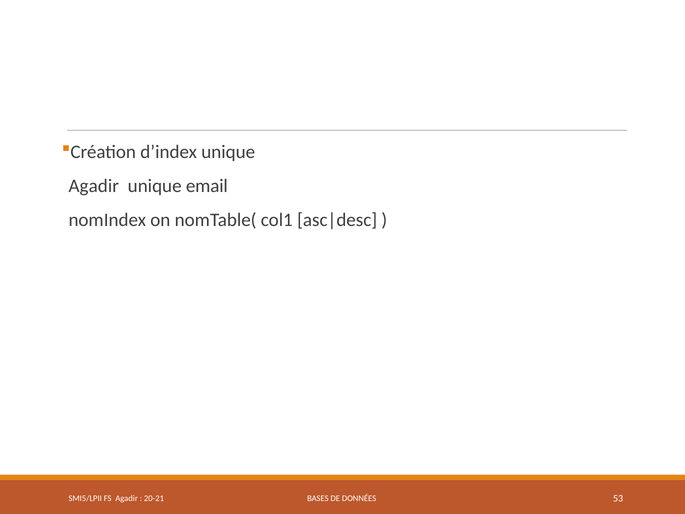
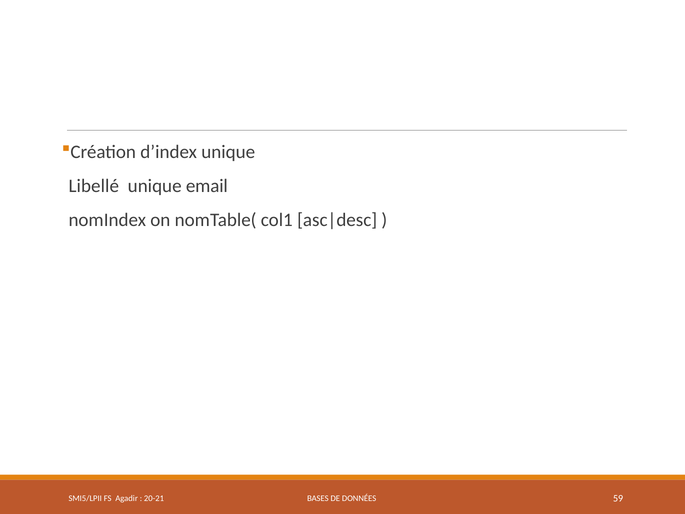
Agadir at (94, 186): Agadir -> Libellé
53: 53 -> 59
